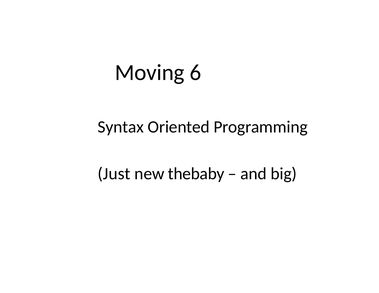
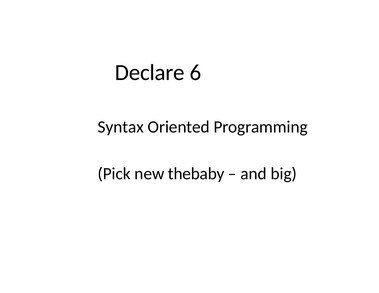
Moving: Moving -> Declare
Just: Just -> Pick
